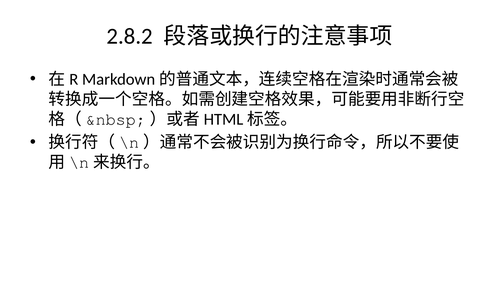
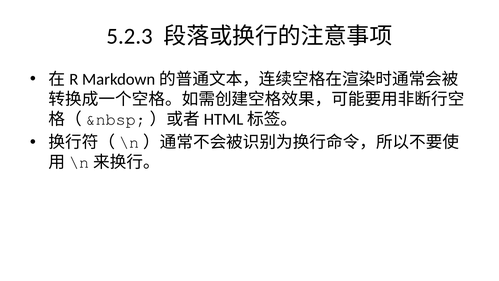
2.8.2: 2.8.2 -> 5.2.3
